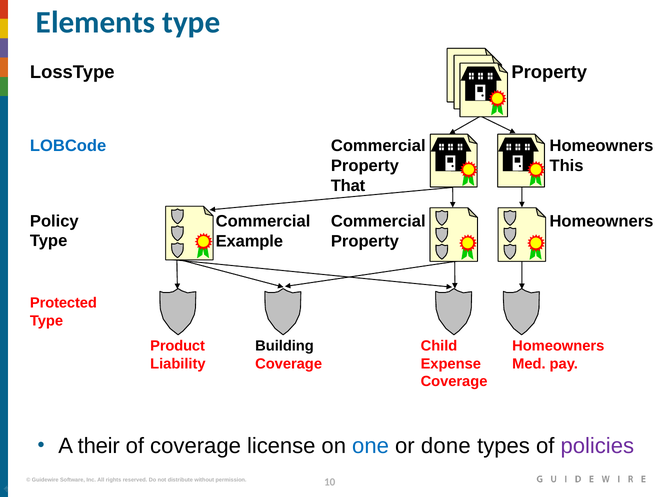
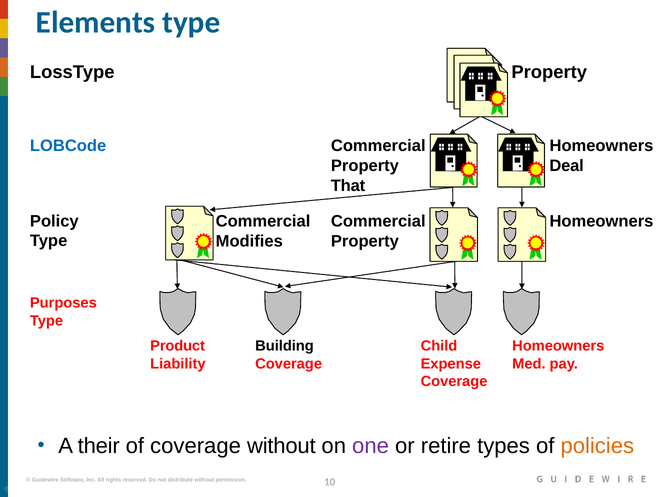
This: This -> Deal
Example: Example -> Modifies
Protected: Protected -> Purposes
coverage license: license -> without
one colour: blue -> purple
done: done -> retire
policies colour: purple -> orange
